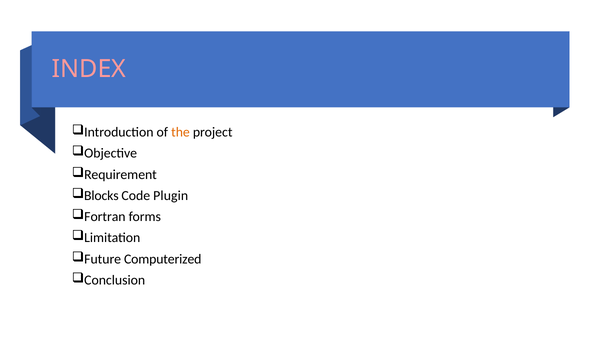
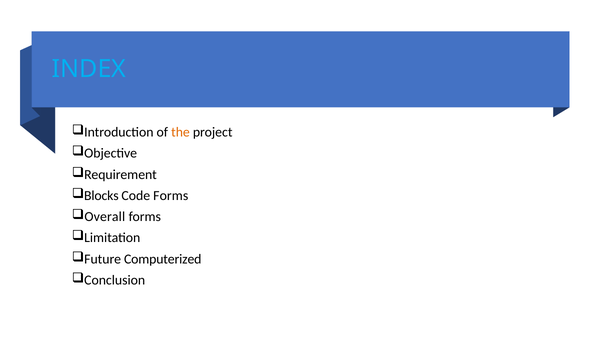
INDEX colour: pink -> light blue
Code Plugin: Plugin -> Forms
Fortran: Fortran -> Overall
